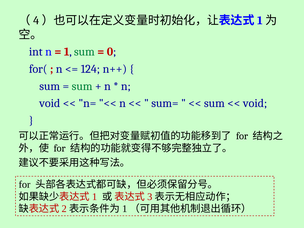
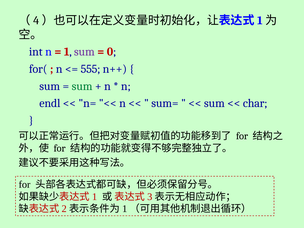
sum at (84, 52) colour: green -> purple
124: 124 -> 555
void at (50, 103): void -> endl
void at (255, 103): void -> char
